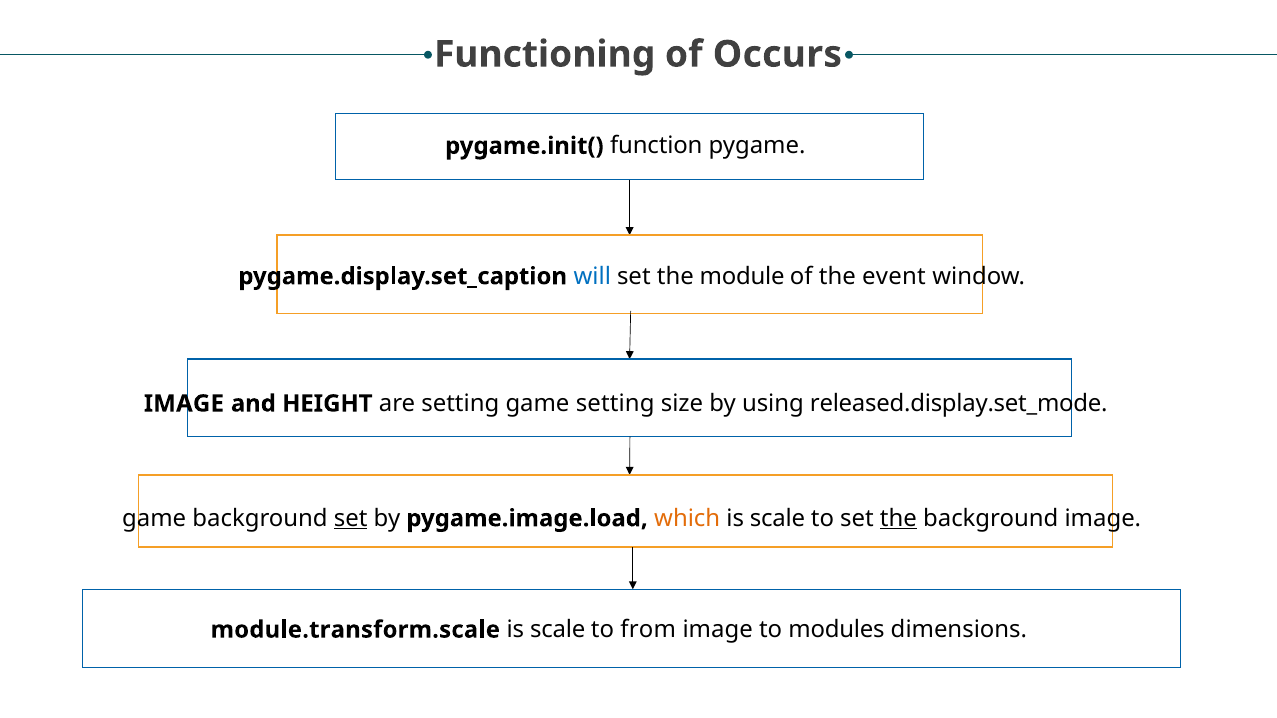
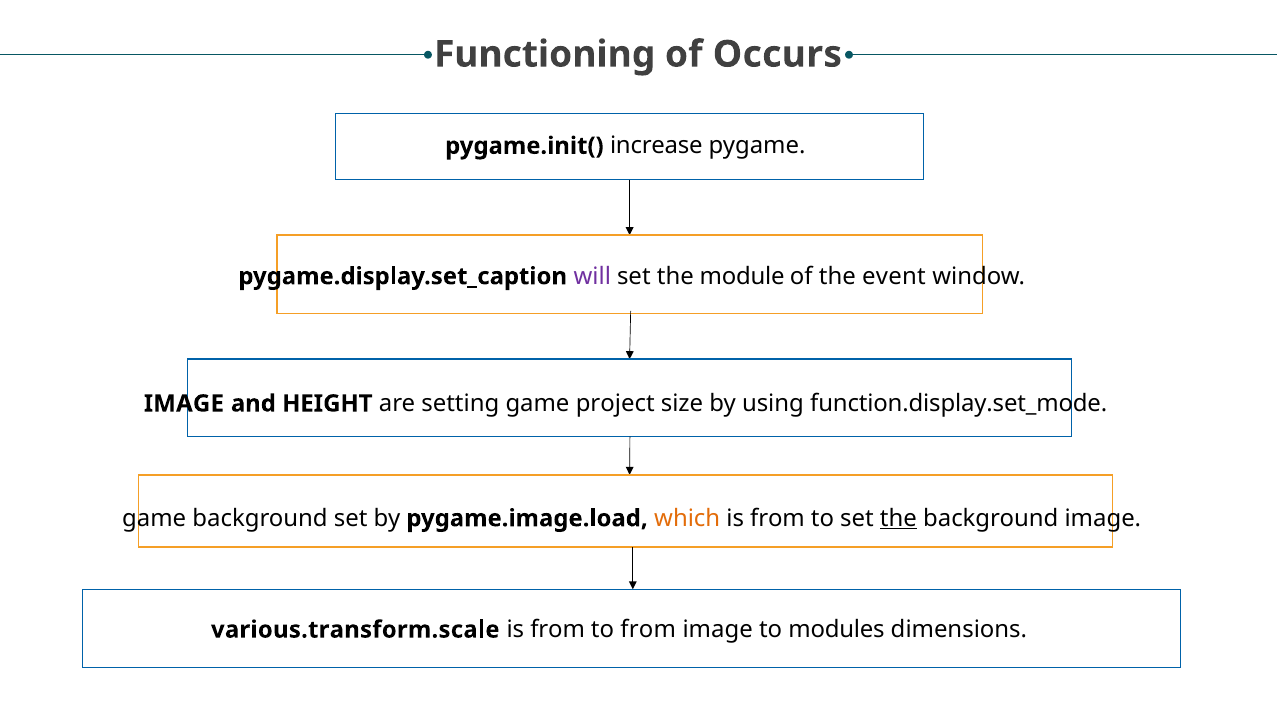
function: function -> increase
will colour: blue -> purple
game setting: setting -> project
released.display.set_mode: released.display.set_mode -> function.display.set_mode
set at (351, 519) underline: present -> none
scale at (778, 519): scale -> from
module.transform.scale: module.transform.scale -> various.transform.scale
scale at (558, 630): scale -> from
